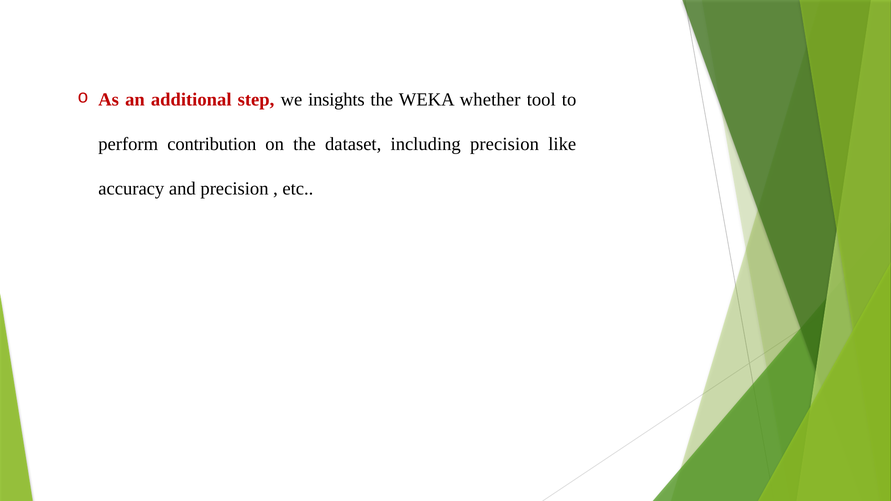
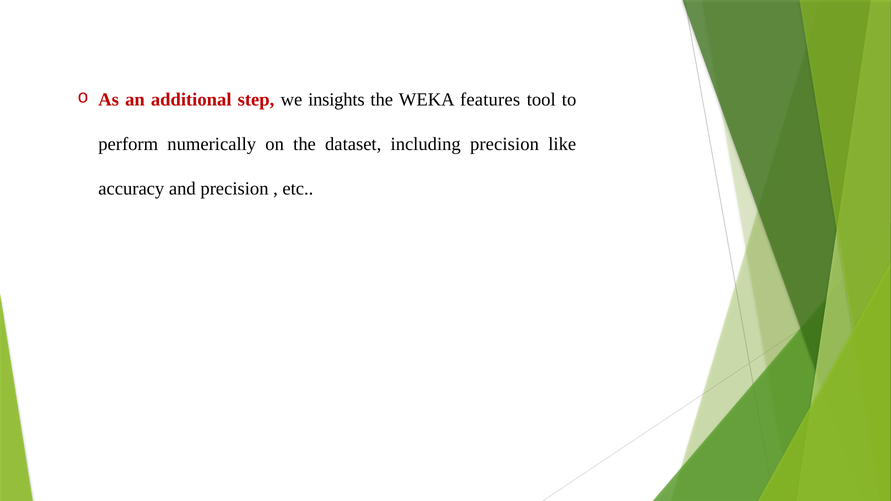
whether: whether -> features
contribution: contribution -> numerically
